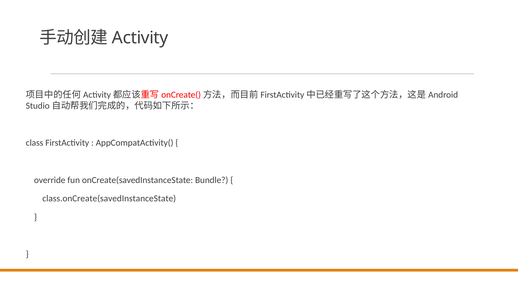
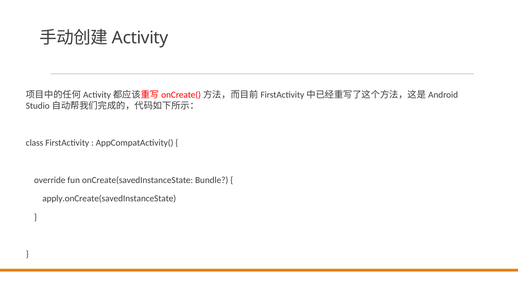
class.onCreate(savedInstanceState: class.onCreate(savedInstanceState -> apply.onCreate(savedInstanceState
